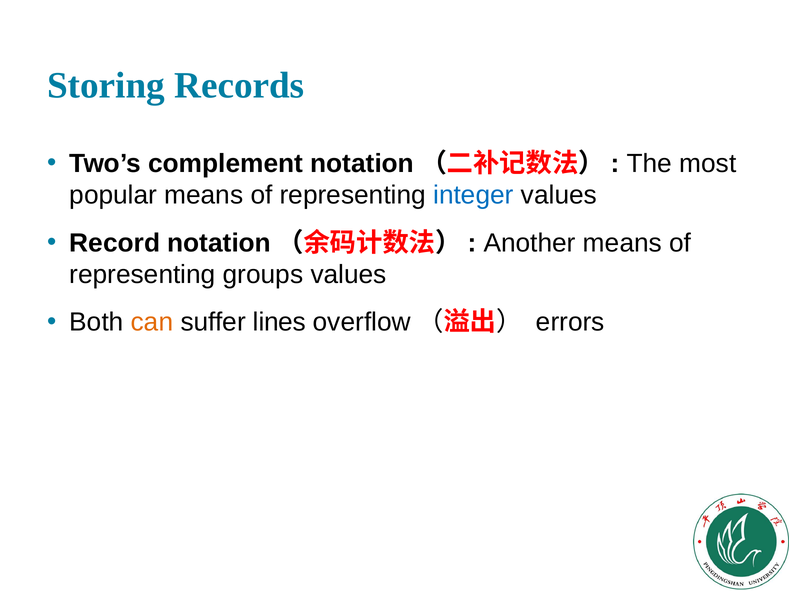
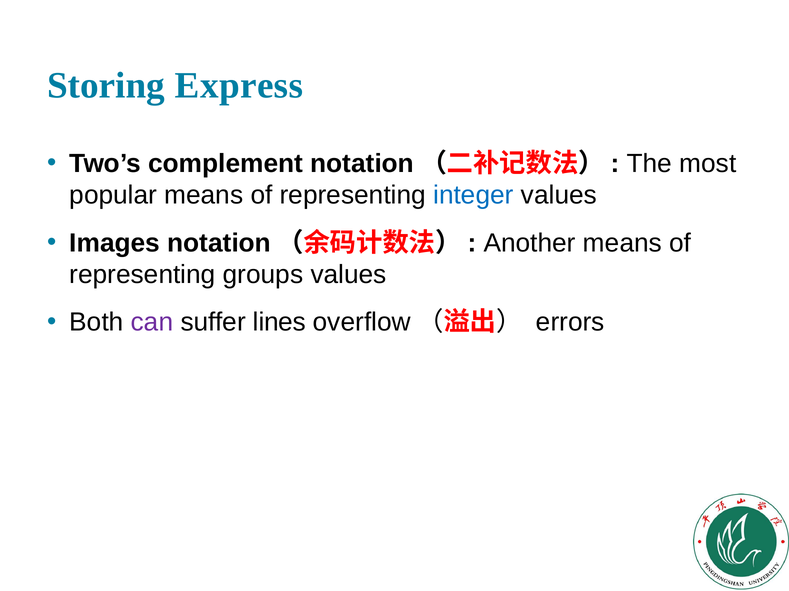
Records: Records -> Express
Record: Record -> Images
can colour: orange -> purple
